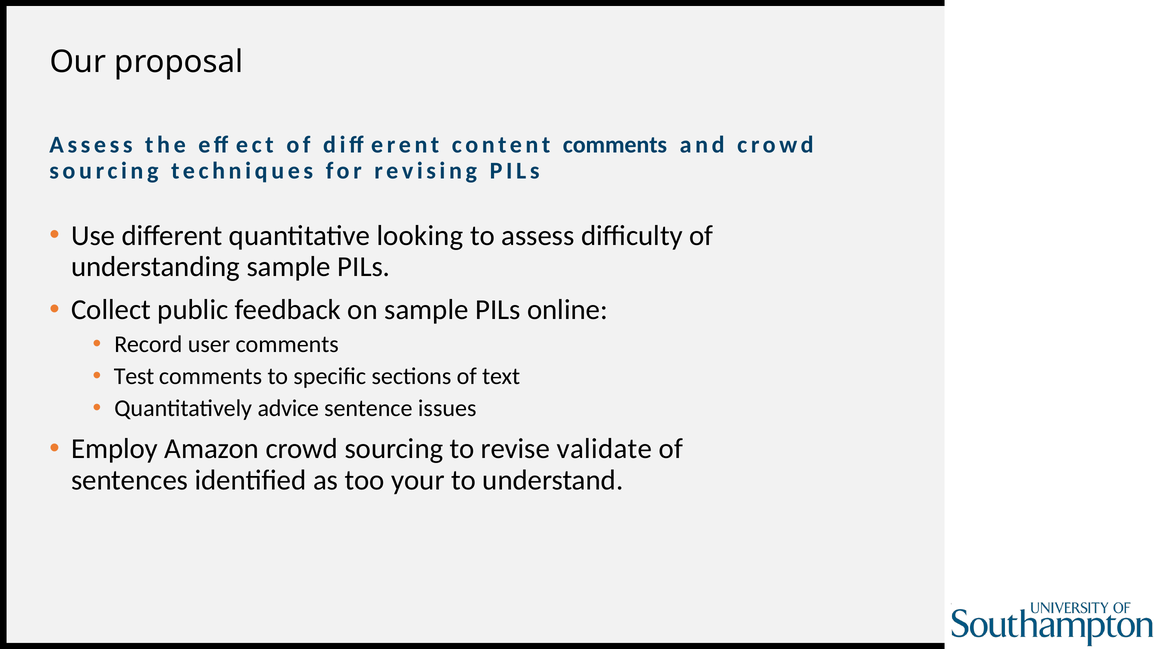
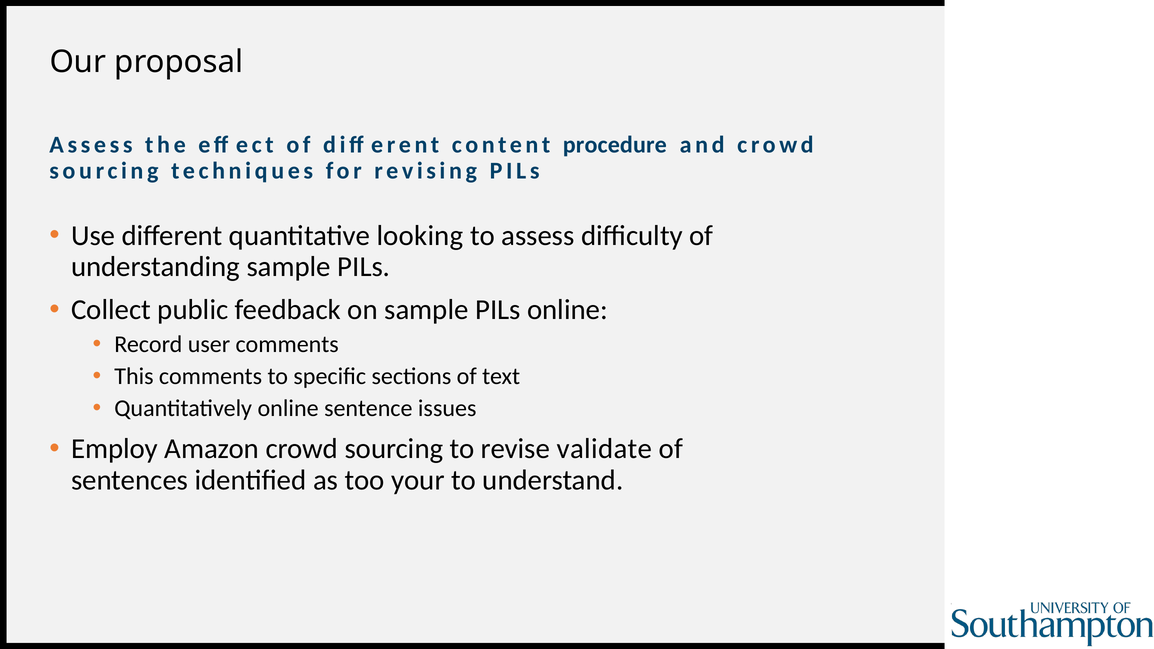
content comments: comments -> procedure
Test: Test -> This
Quantitatively advice: advice -> online
